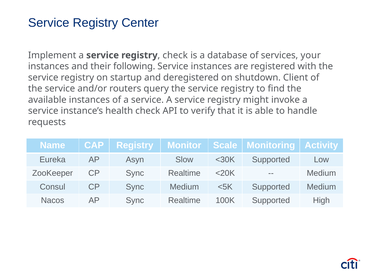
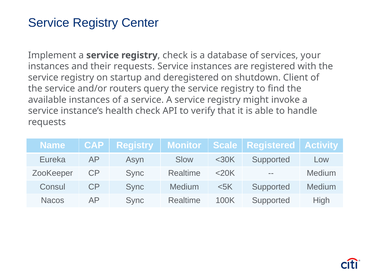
their following: following -> requests
Scale Monitoring: Monitoring -> Registered
